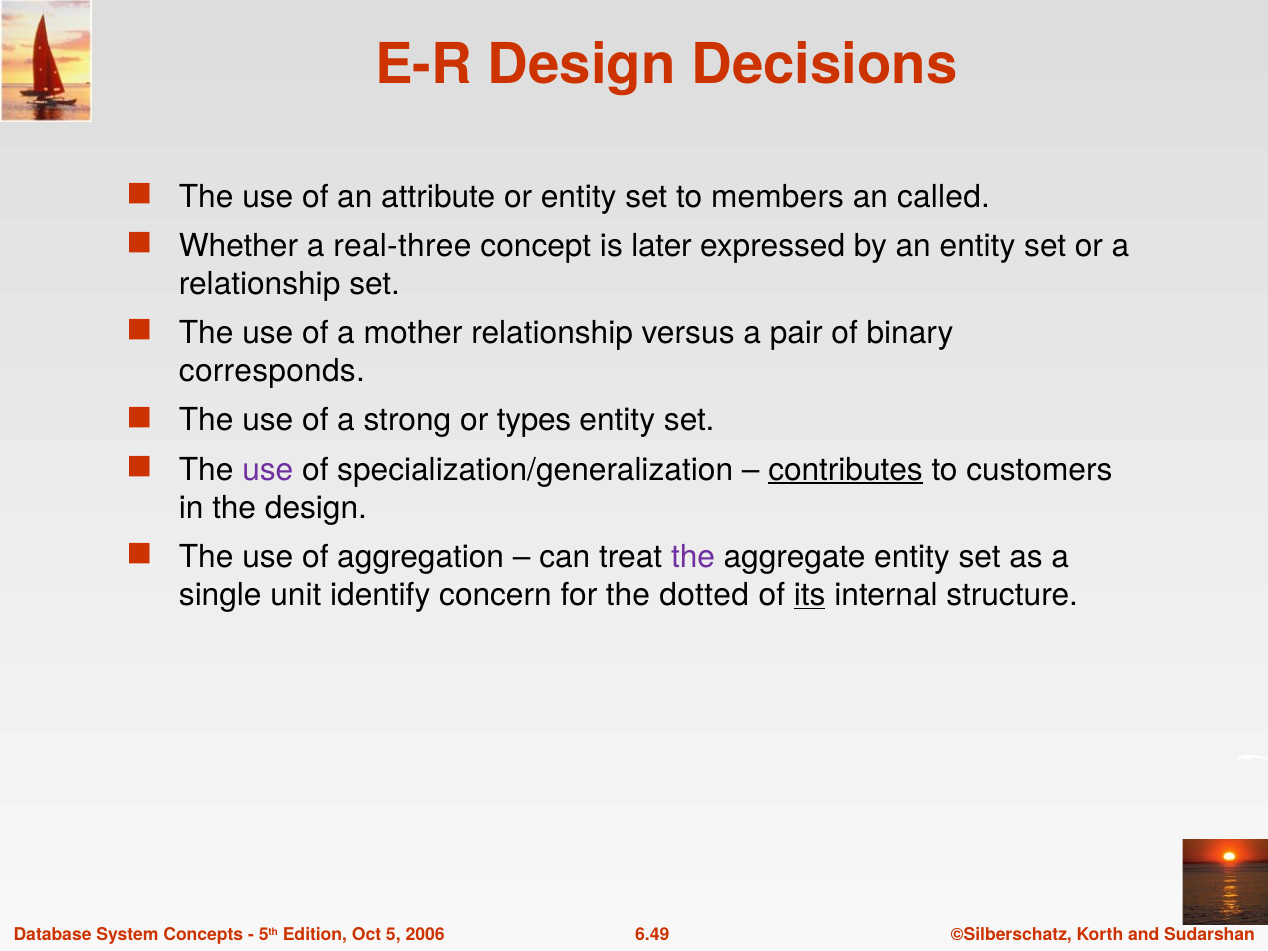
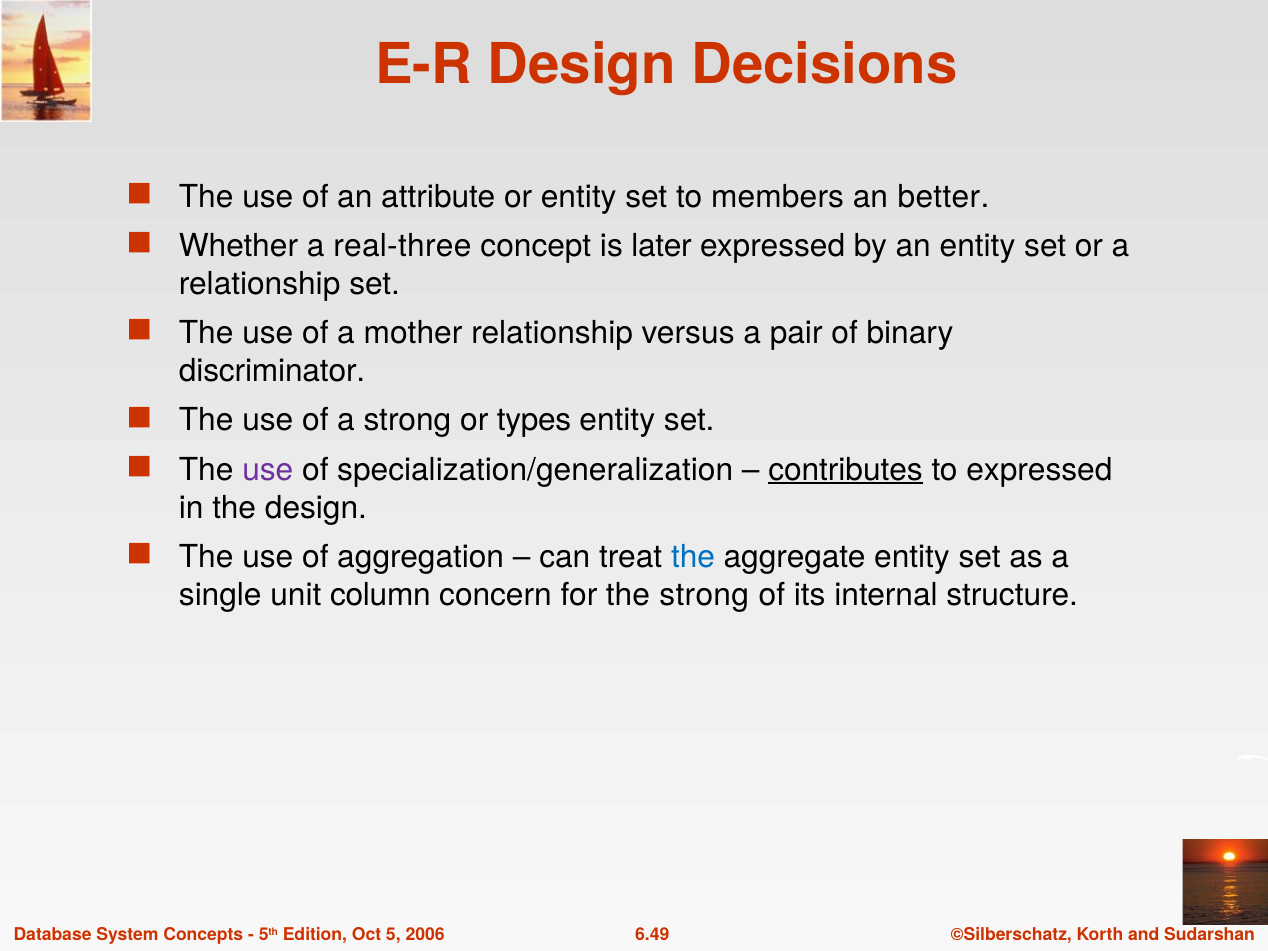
called: called -> better
corresponds: corresponds -> discriminator
to customers: customers -> expressed
the at (693, 557) colour: purple -> blue
identify: identify -> column
the dotted: dotted -> strong
its underline: present -> none
